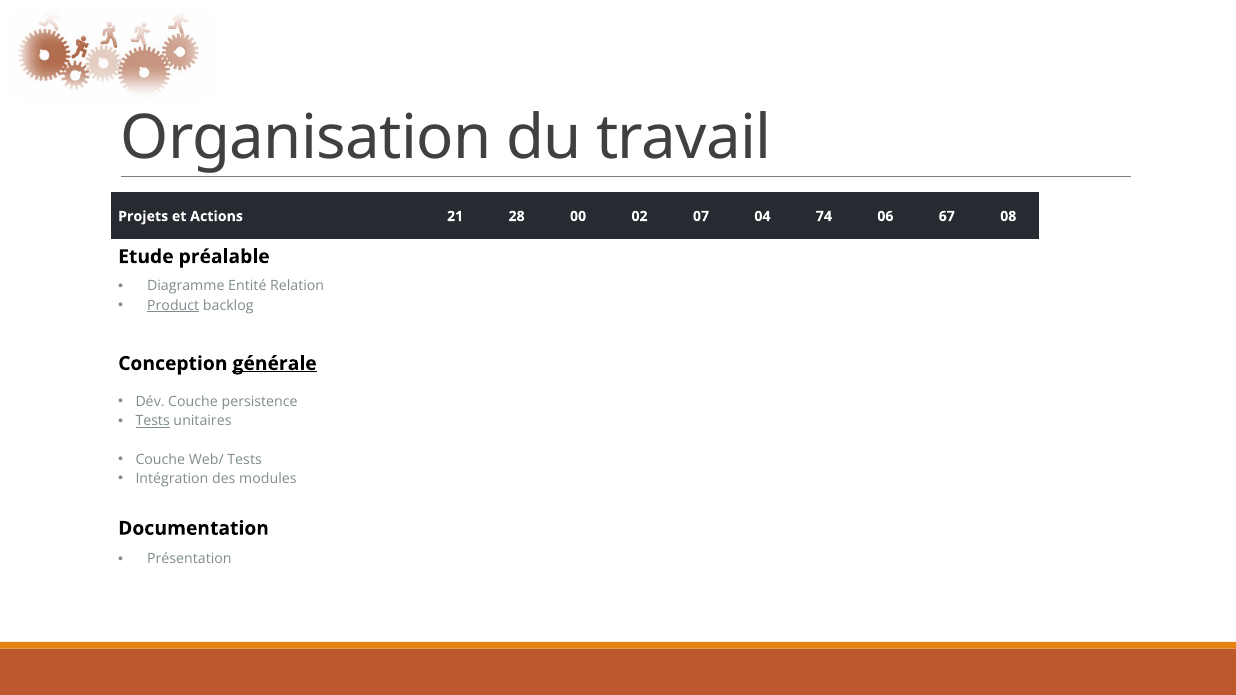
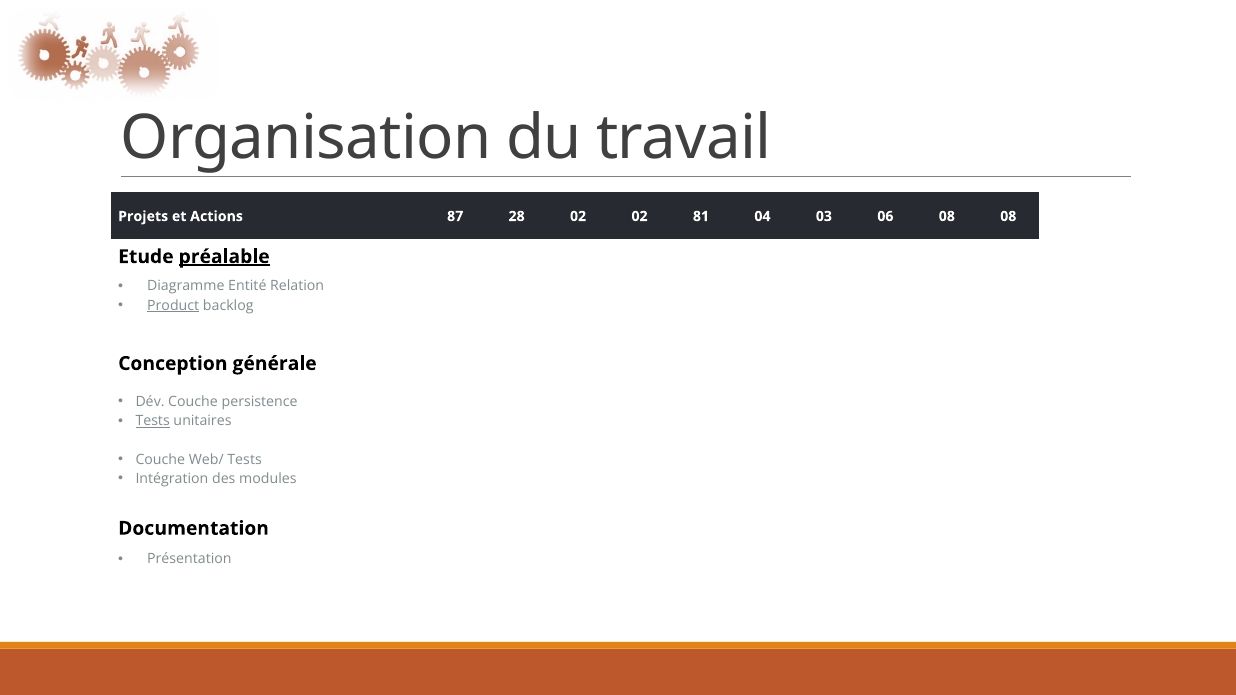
21: 21 -> 87
28 00: 00 -> 02
07: 07 -> 81
74: 74 -> 03
06 67: 67 -> 08
préalable underline: none -> present
générale underline: present -> none
